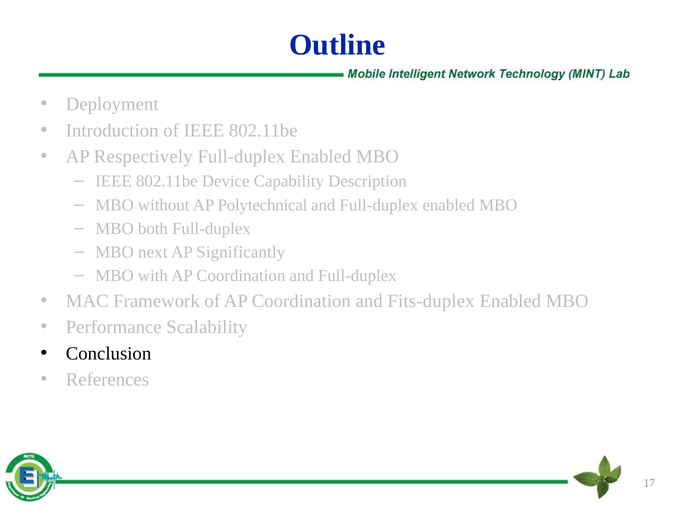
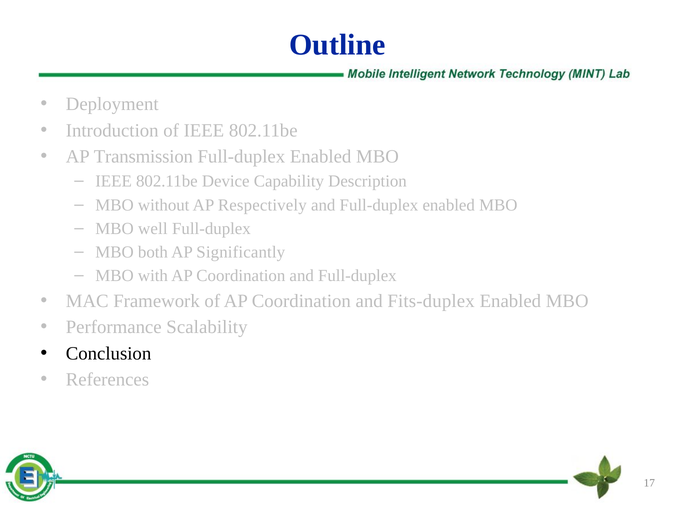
Respectively: Respectively -> Transmission
Polytechnical: Polytechnical -> Respectively
both: both -> well
next: next -> both
